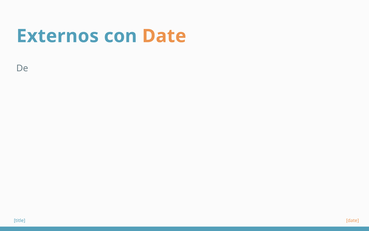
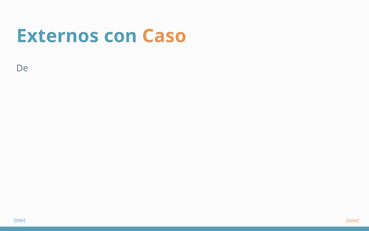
con Date: Date -> Caso
